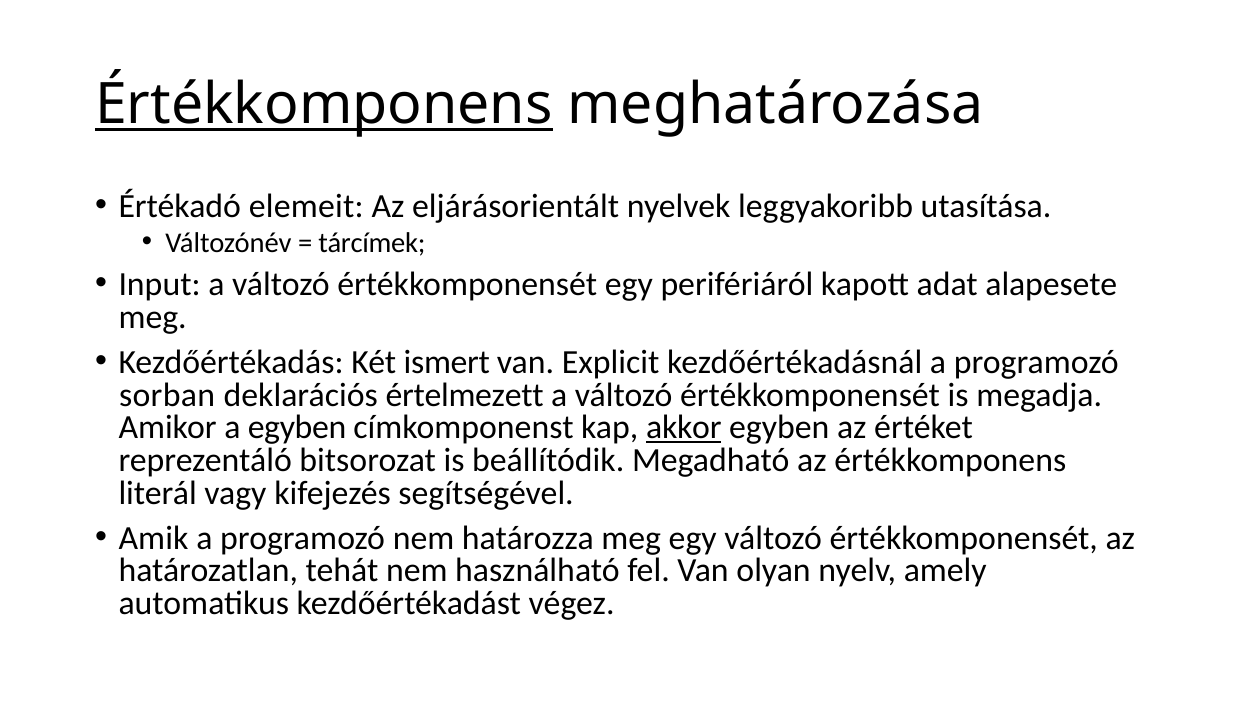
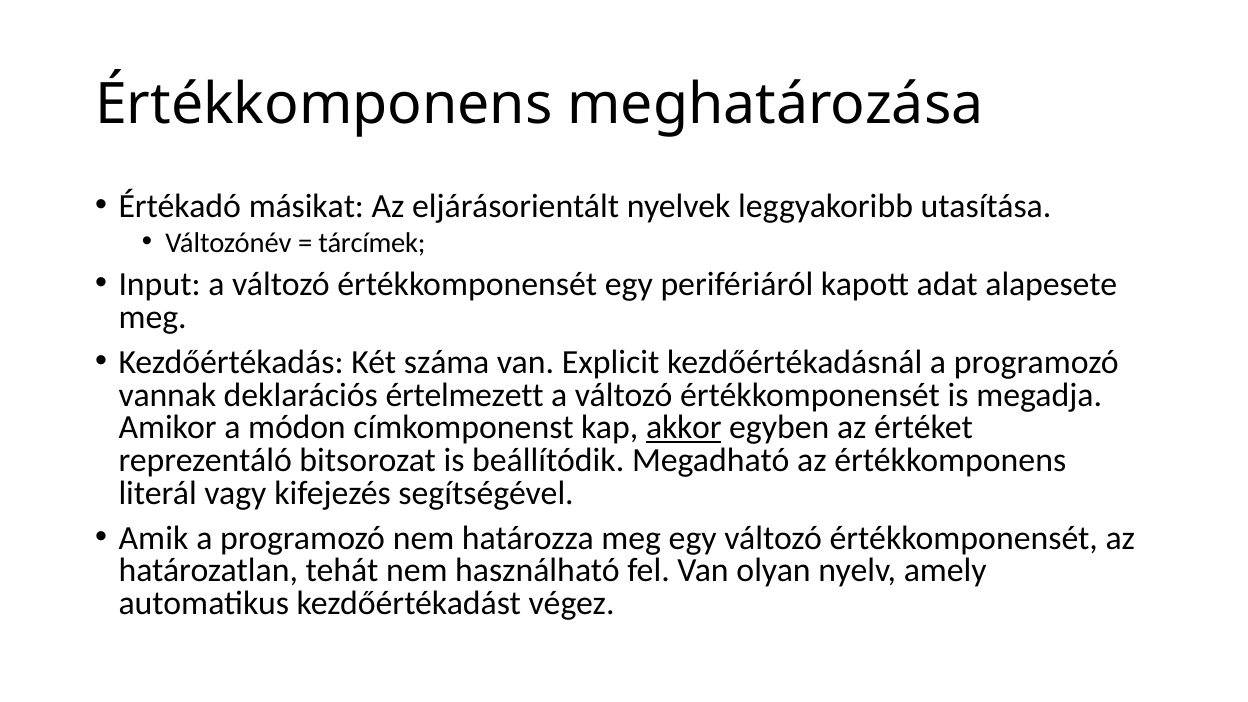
Értékkomponens at (324, 105) underline: present -> none
elemeit: elemeit -> másikat
ismert: ismert -> száma
sorban: sorban -> vannak
a egyben: egyben -> módon
